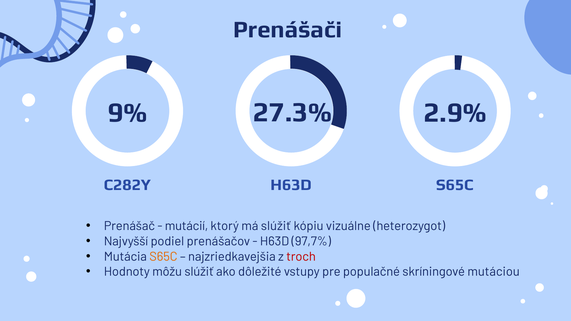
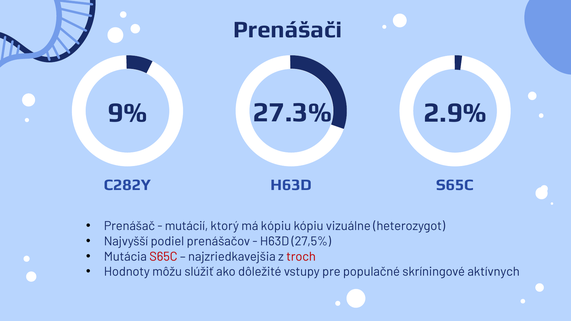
má slúžiť: slúžiť -> kópiu
97,7%: 97,7% -> 27,5%
S65C at (163, 257) colour: orange -> red
mutáciou: mutáciou -> aktívnych
